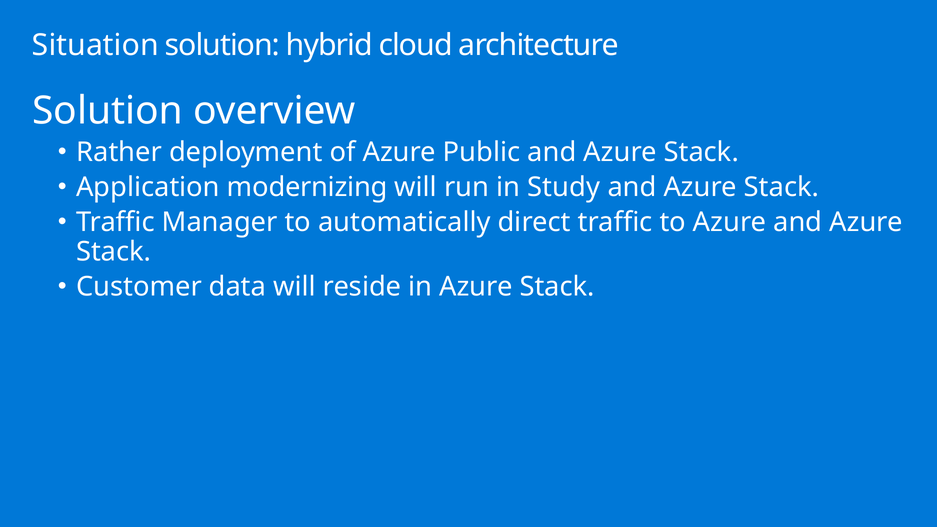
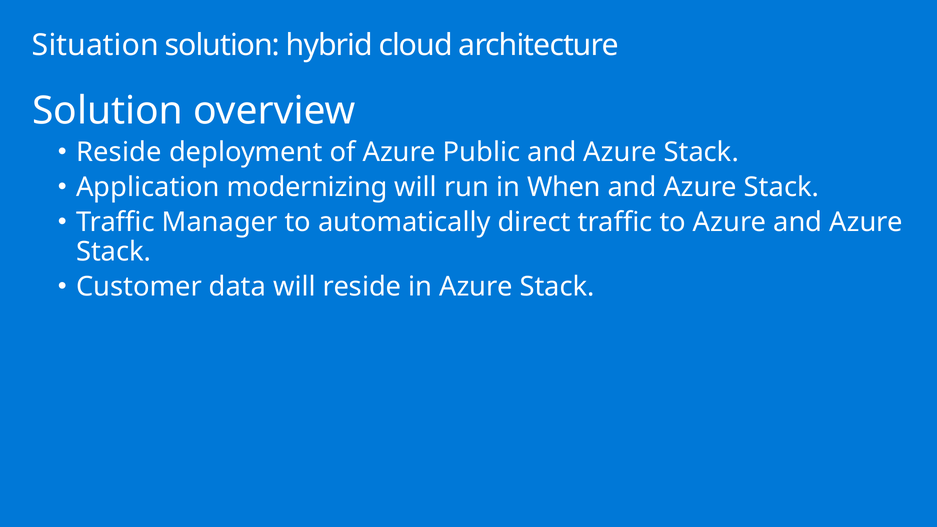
Rather at (119, 152): Rather -> Reside
Study: Study -> When
